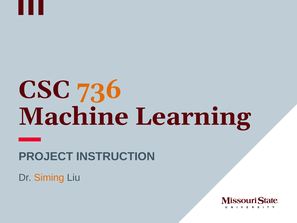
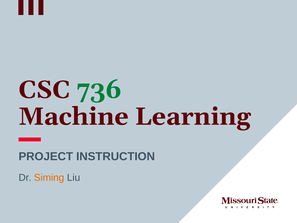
736 colour: orange -> green
